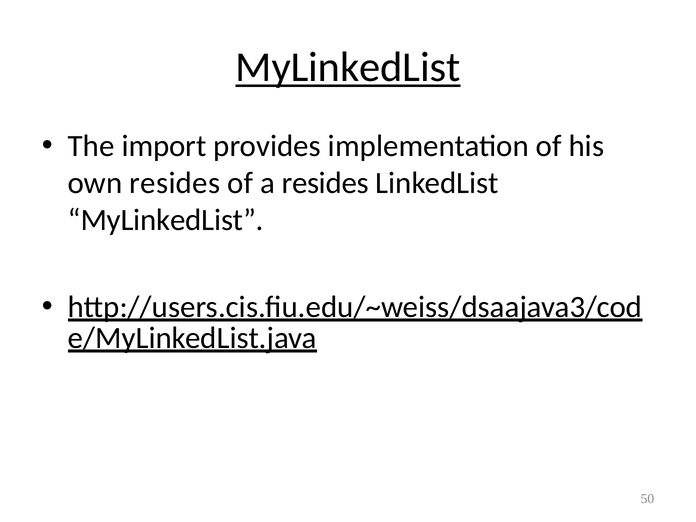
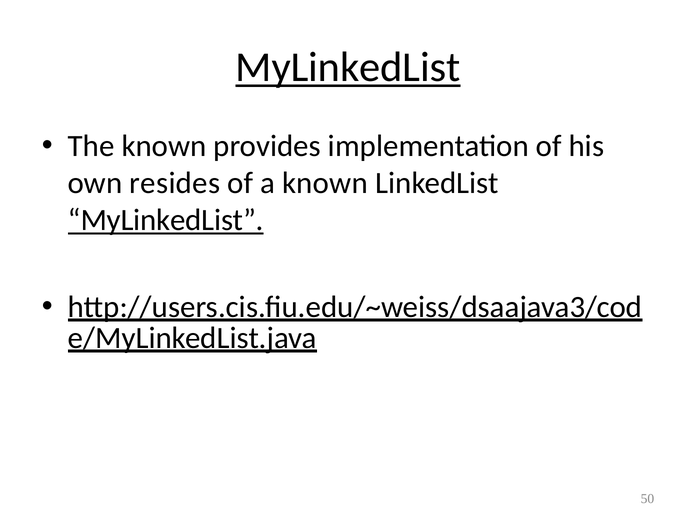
The import: import -> known
a resides: resides -> known
MyLinkedList at (166, 220) underline: none -> present
